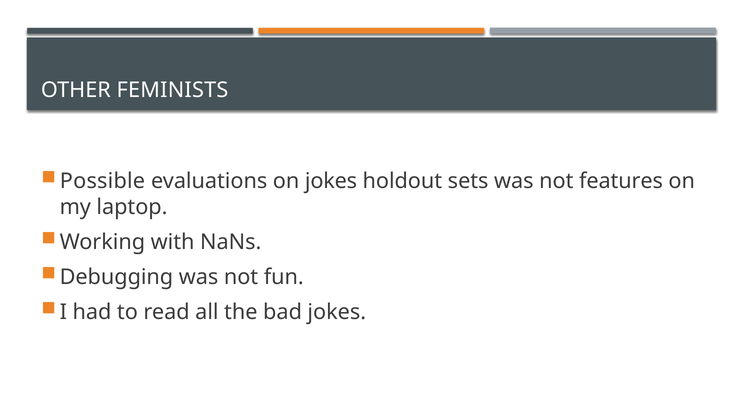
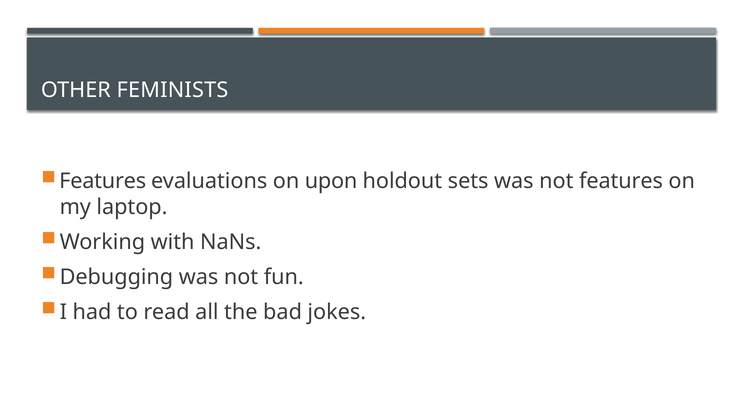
Possible at (102, 181): Possible -> Features
on jokes: jokes -> upon
